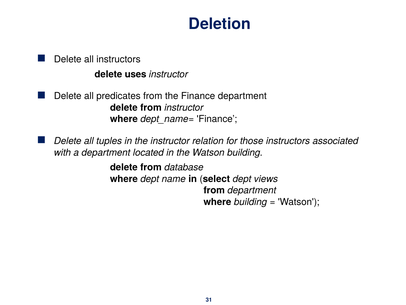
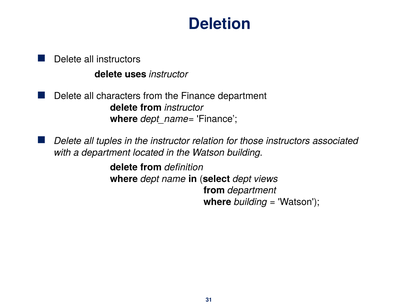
predicates: predicates -> characters
database: database -> definition
